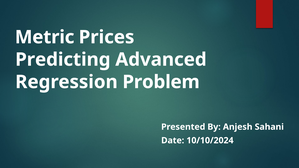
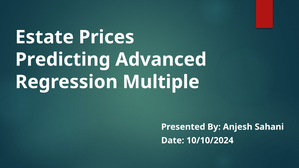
Metric: Metric -> Estate
Problem: Problem -> Multiple
